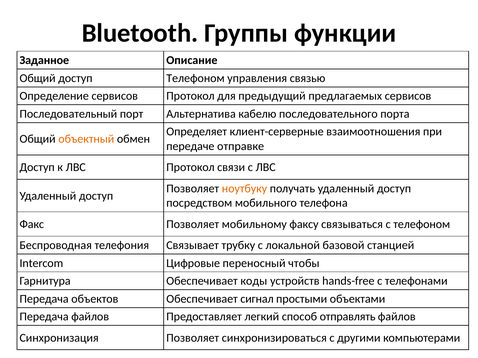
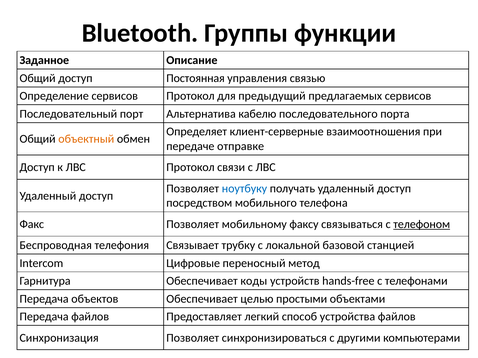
доступ Телефоном: Телефоном -> Постоянная
ноутбуку colour: orange -> blue
телефоном at (422, 224) underline: none -> present
чтобы: чтобы -> метод
сигнал: сигнал -> целью
отправлять: отправлять -> устройства
